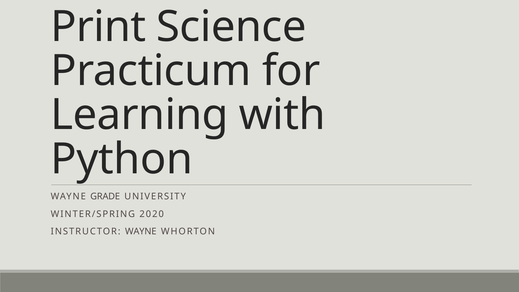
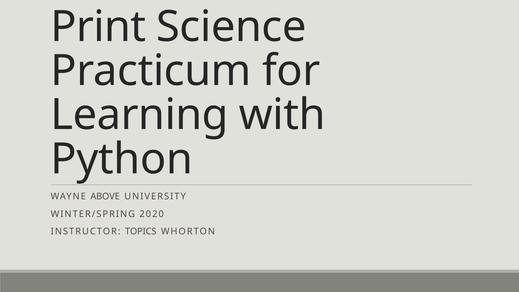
GRADE: GRADE -> ABOVE
INSTRUCTOR WAYNE: WAYNE -> TOPICS
